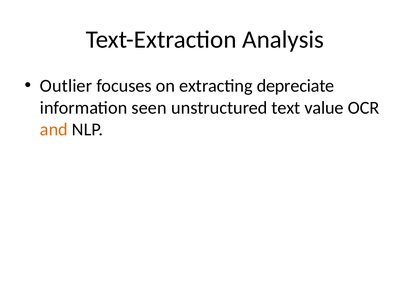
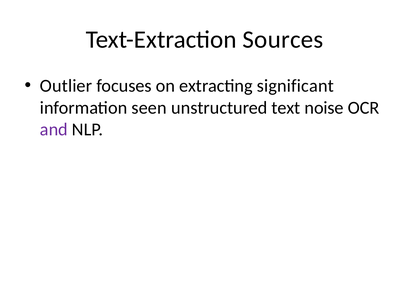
Analysis: Analysis -> Sources
depreciate: depreciate -> significant
value: value -> noise
and colour: orange -> purple
